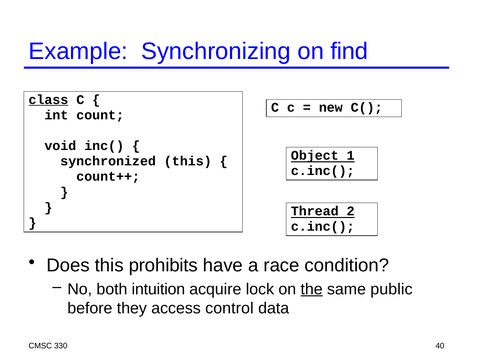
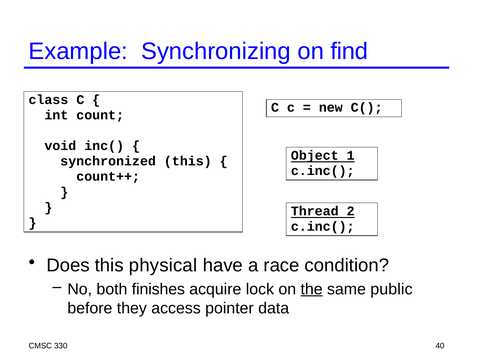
class underline: present -> none
prohibits: prohibits -> physical
intuition: intuition -> finishes
control: control -> pointer
